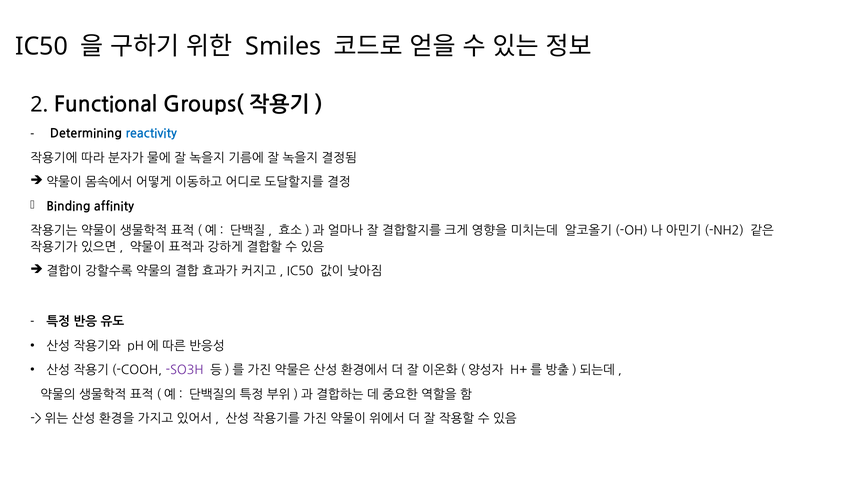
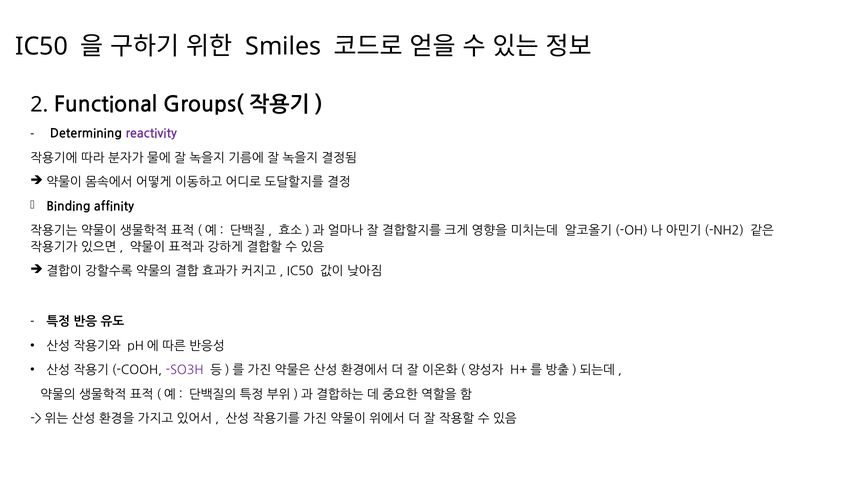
reactivity colour: blue -> purple
